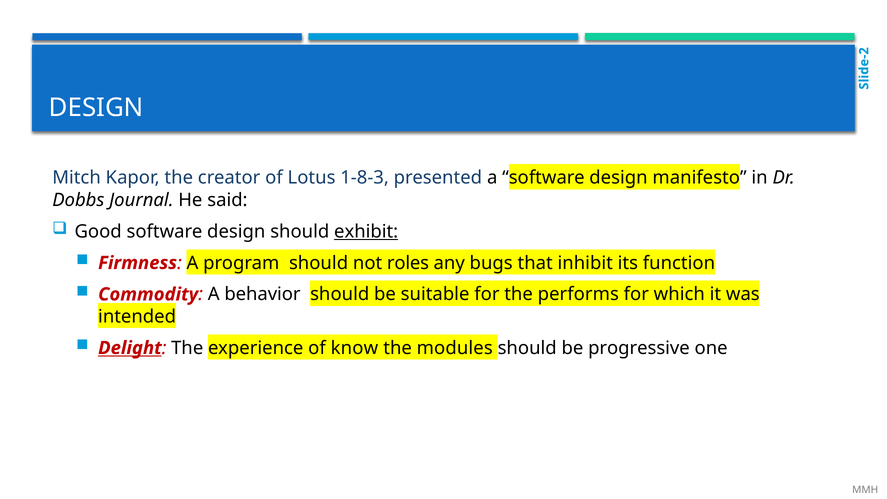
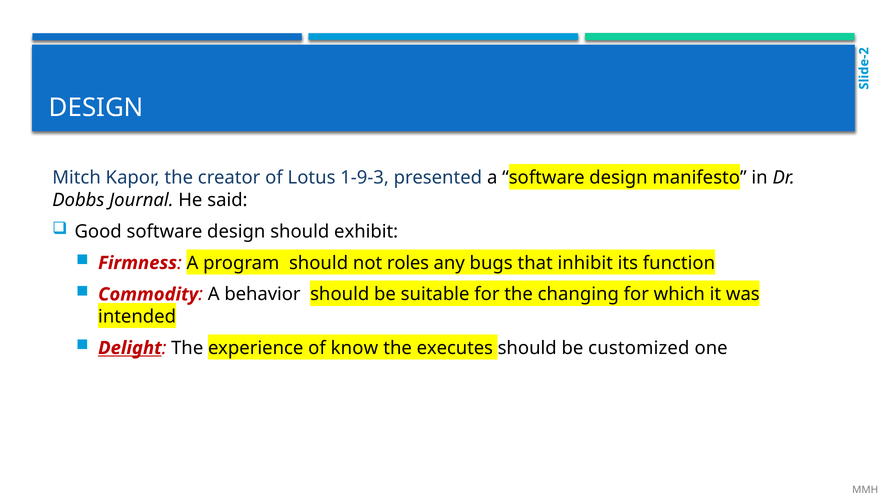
1-8-3: 1-8-3 -> 1-9-3
exhibit underline: present -> none
performs: performs -> changing
modules: modules -> executes
progressive: progressive -> customized
